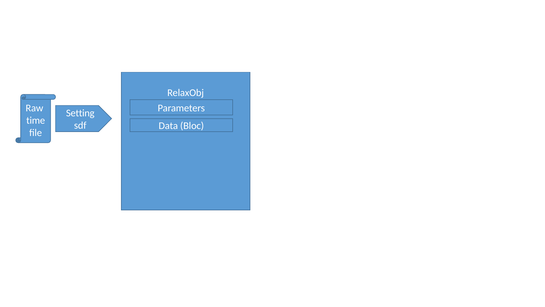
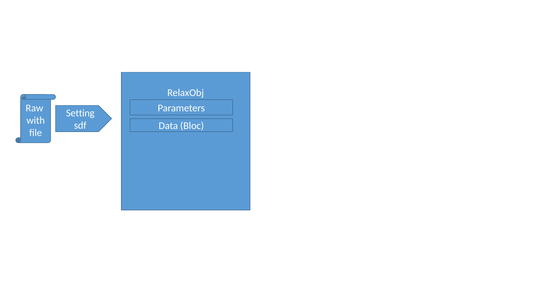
time: time -> with
